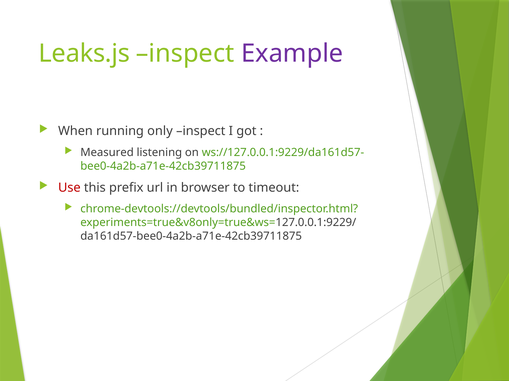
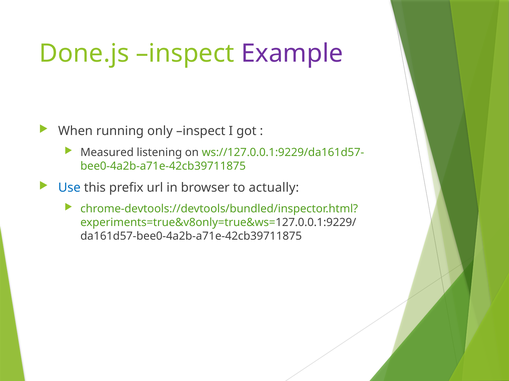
Leaks.js: Leaks.js -> Done.js
Use colour: red -> blue
timeout: timeout -> actually
